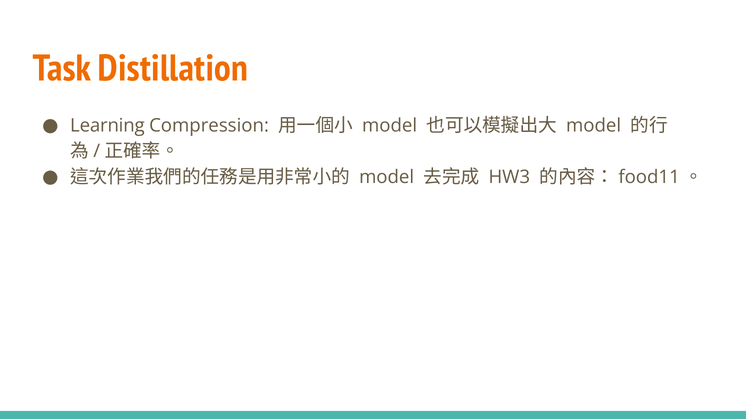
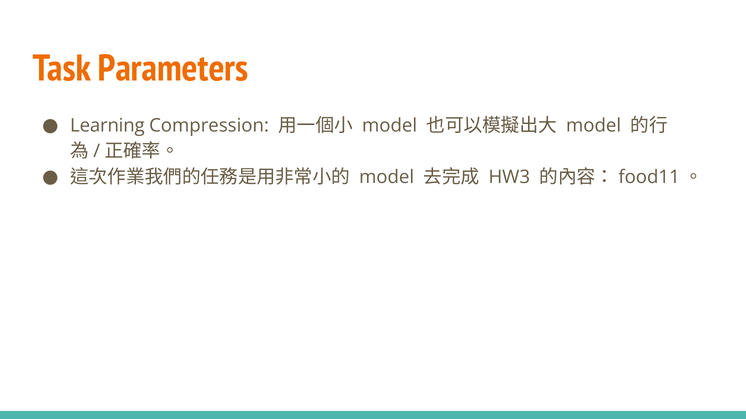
Distillation: Distillation -> Parameters
